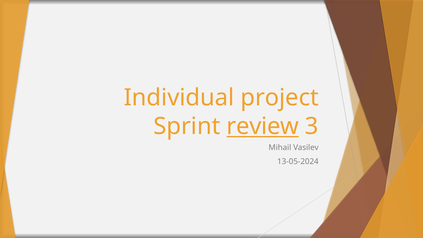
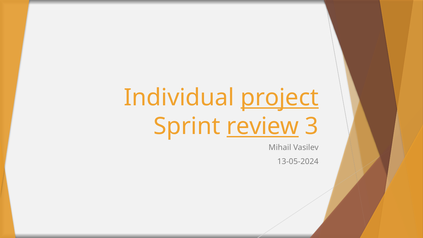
project underline: none -> present
